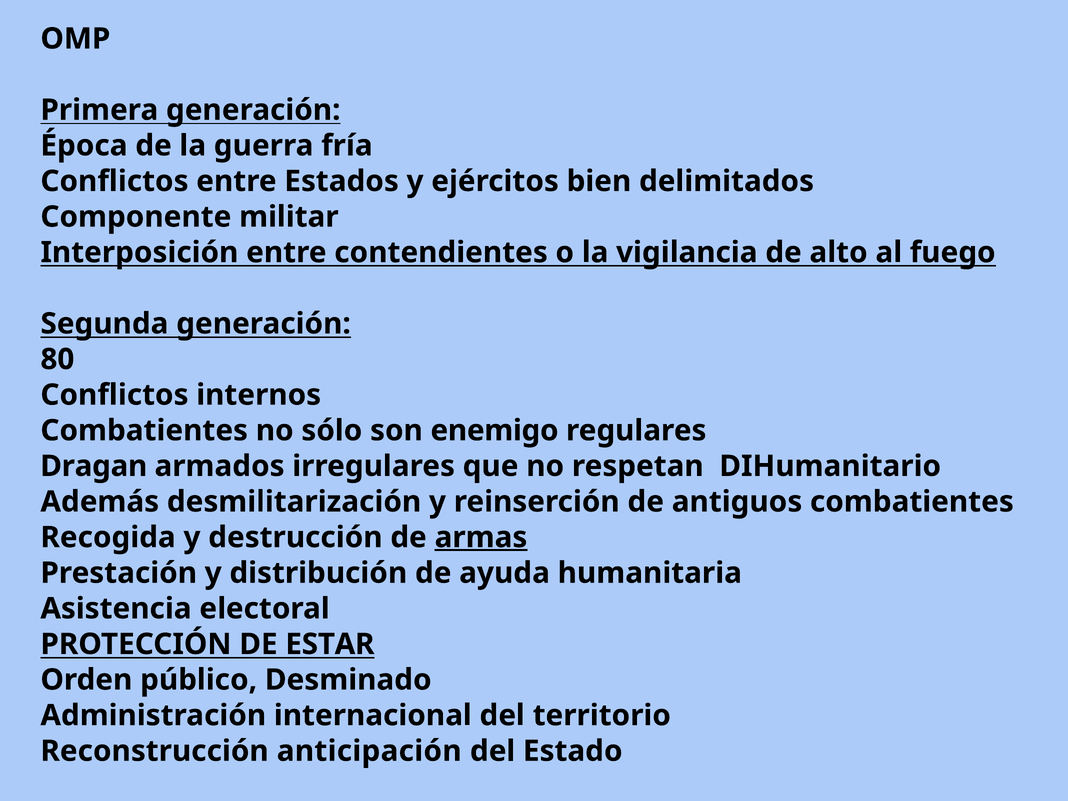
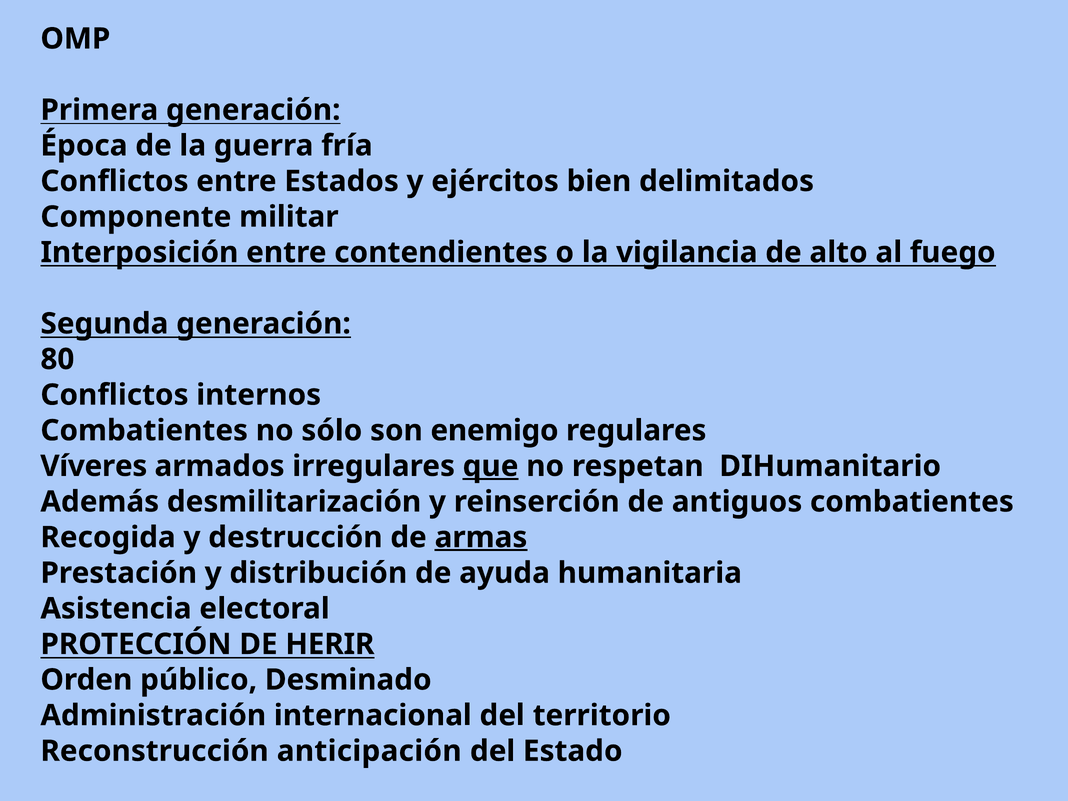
Dragan: Dragan -> Víveres
que underline: none -> present
ESTAR: ESTAR -> HERIR
